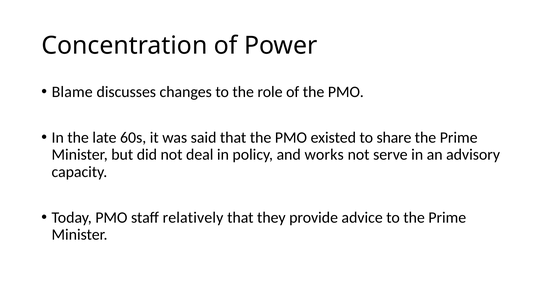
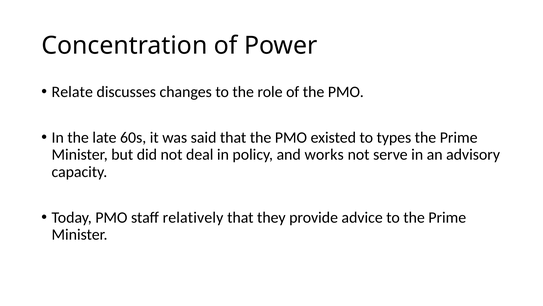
Blame: Blame -> Relate
share: share -> types
